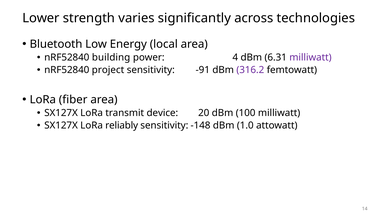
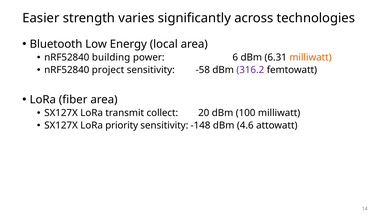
Lower: Lower -> Easier
4: 4 -> 6
milliwatt at (310, 58) colour: purple -> orange
-91: -91 -> -58
device: device -> collect
reliably: reliably -> priority
1.0: 1.0 -> 4.6
